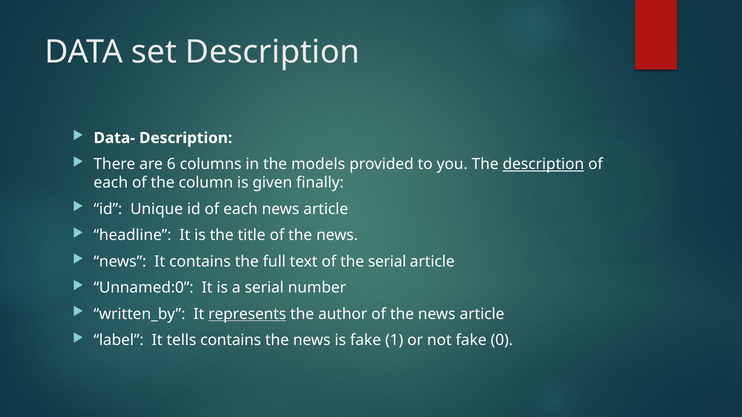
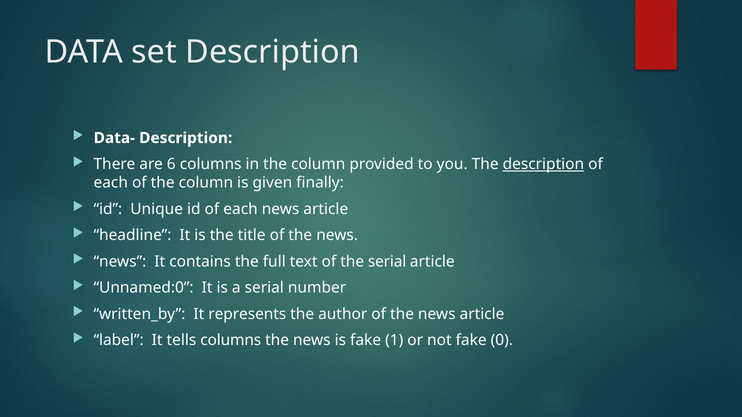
in the models: models -> column
represents underline: present -> none
tells contains: contains -> columns
